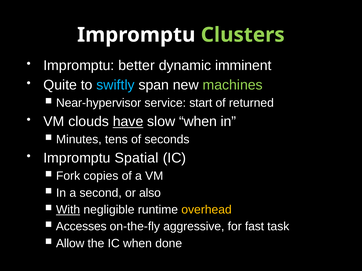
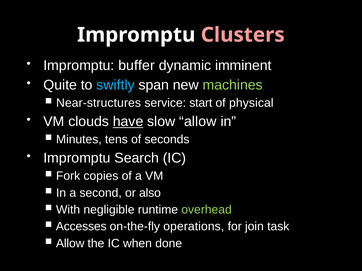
Clusters colour: light green -> pink
better: better -> buffer
Near-hypervisor: Near-hypervisor -> Near-structures
returned: returned -> physical
slow when: when -> allow
Spatial: Spatial -> Search
With underline: present -> none
overhead colour: yellow -> light green
aggressive: aggressive -> operations
fast: fast -> join
